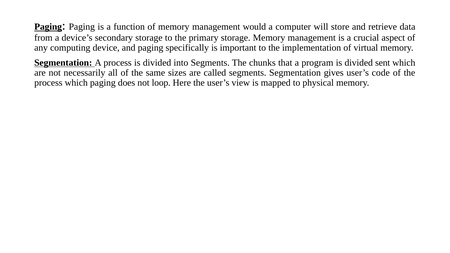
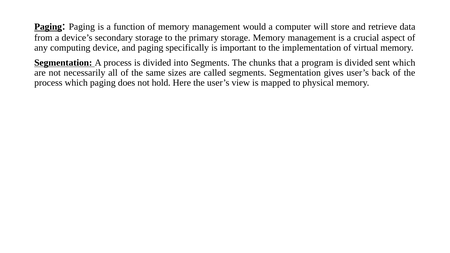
code: code -> back
loop: loop -> hold
